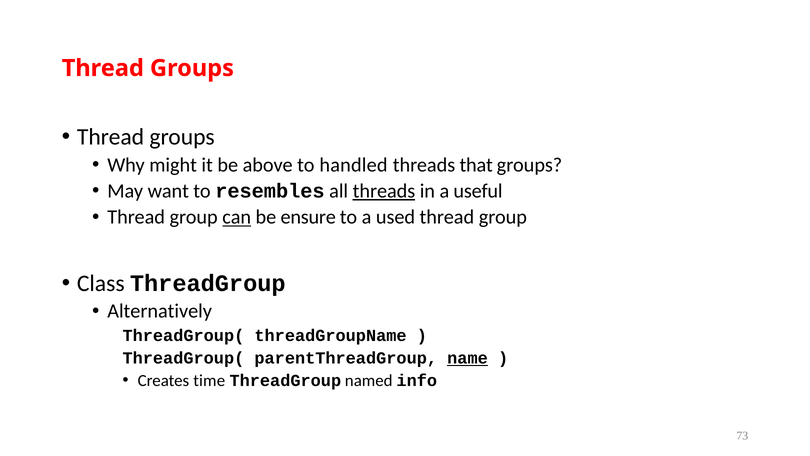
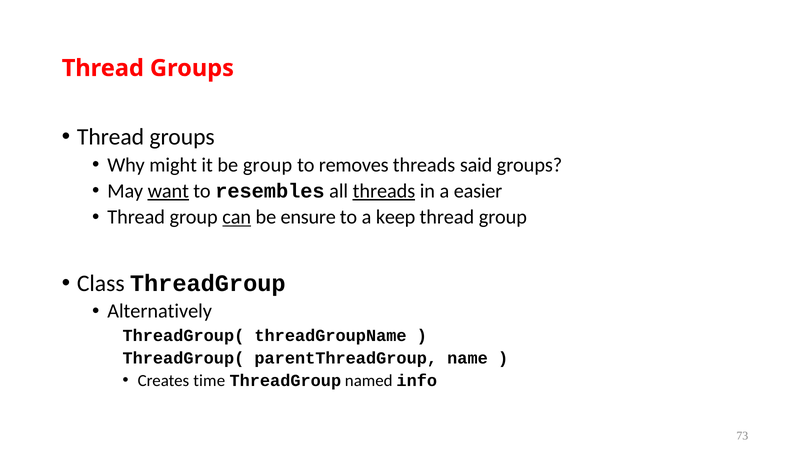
be above: above -> group
handled: handled -> removes
that: that -> said
want underline: none -> present
useful: useful -> easier
used: used -> keep
name underline: present -> none
